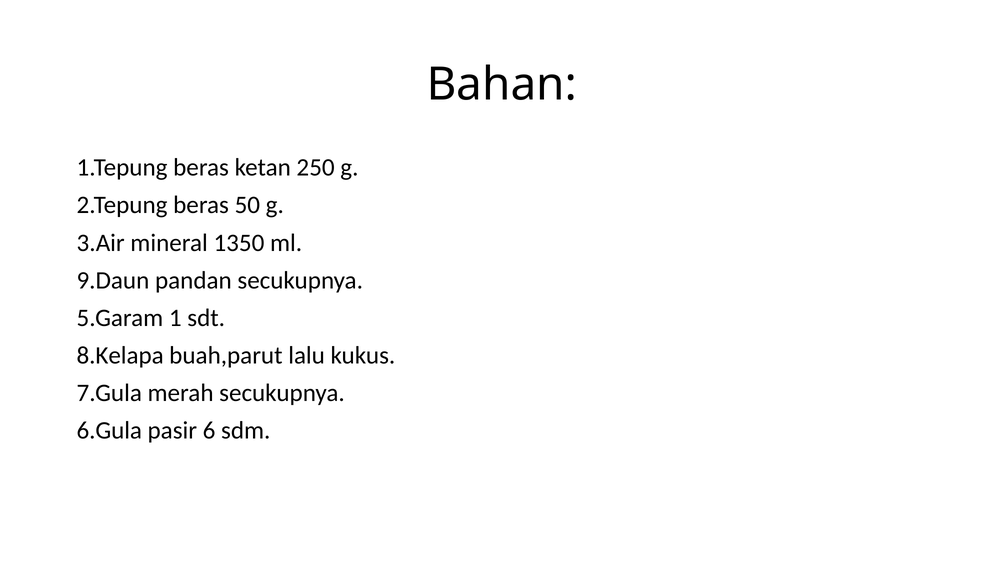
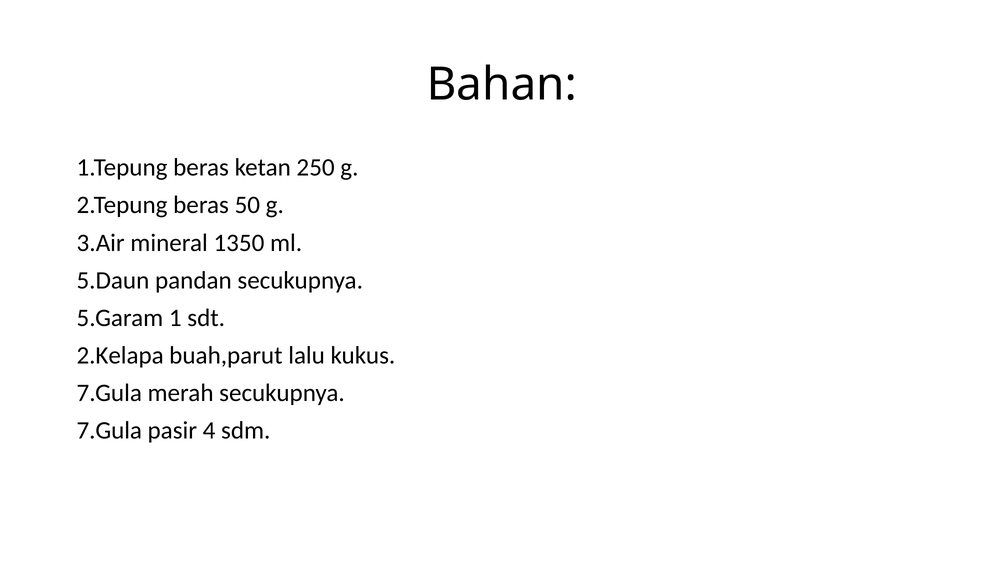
9.Daun: 9.Daun -> 5.Daun
8.Kelapa: 8.Kelapa -> 2.Kelapa
6.Gula at (109, 430): 6.Gula -> 7.Gula
6: 6 -> 4
